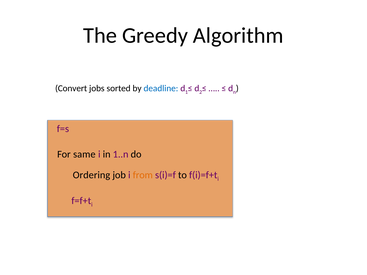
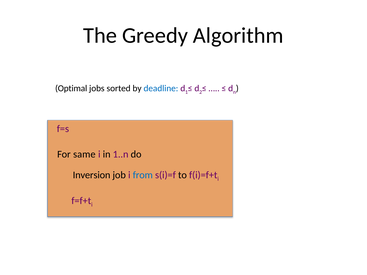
Convert: Convert -> Optimal
Ordering: Ordering -> Inversion
from colour: orange -> blue
